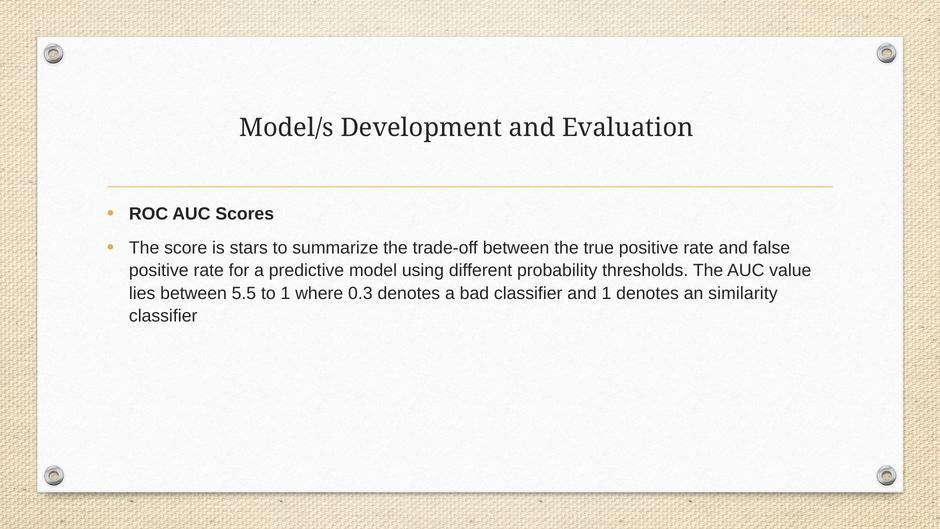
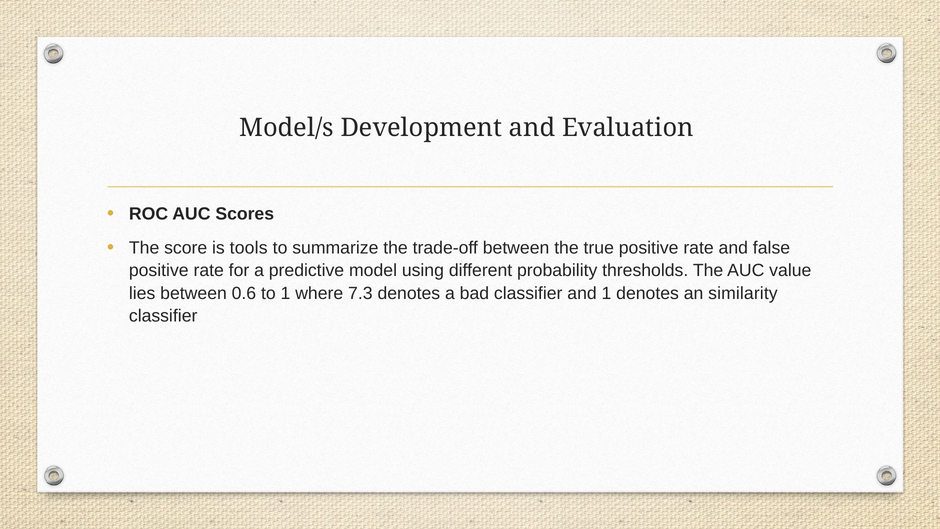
stars: stars -> tools
5.5: 5.5 -> 0.6
0.3: 0.3 -> 7.3
